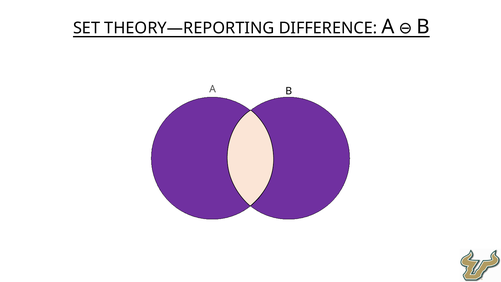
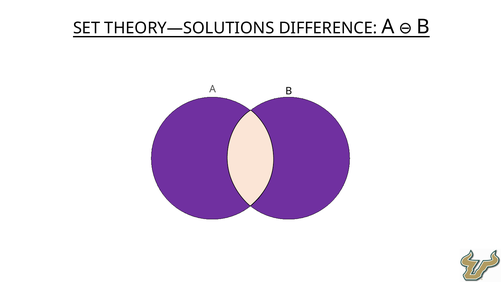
THEORY—REPORTING: THEORY—REPORTING -> THEORY—SOLUTIONS
